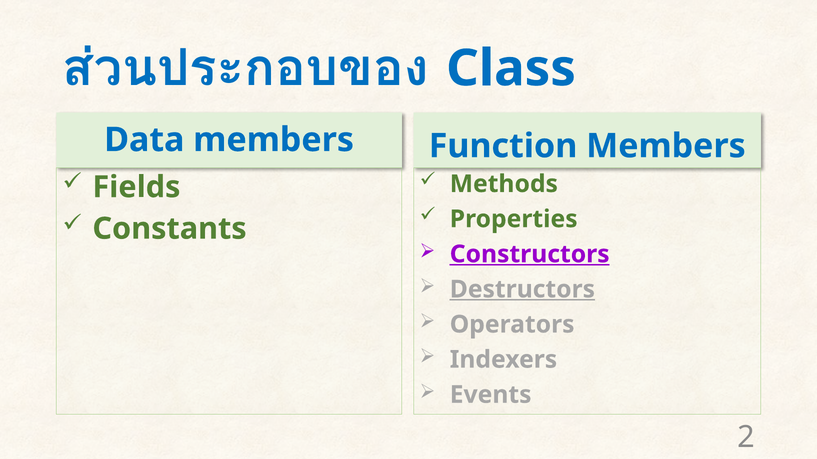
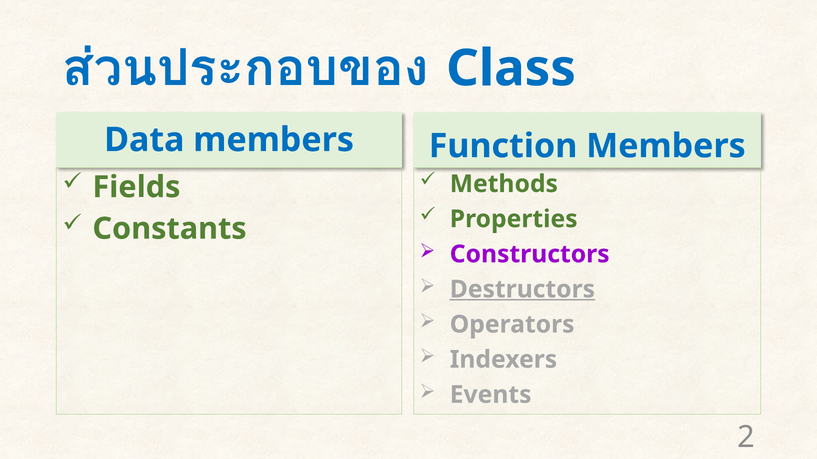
Constructors underline: present -> none
